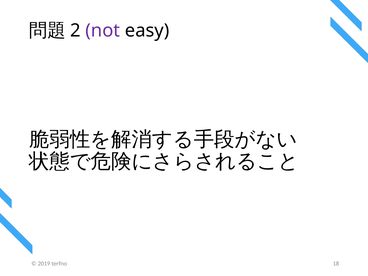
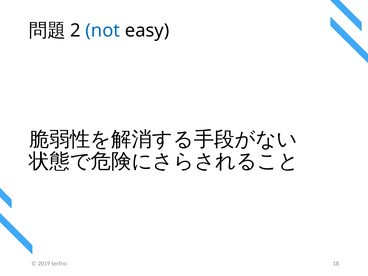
not colour: purple -> blue
